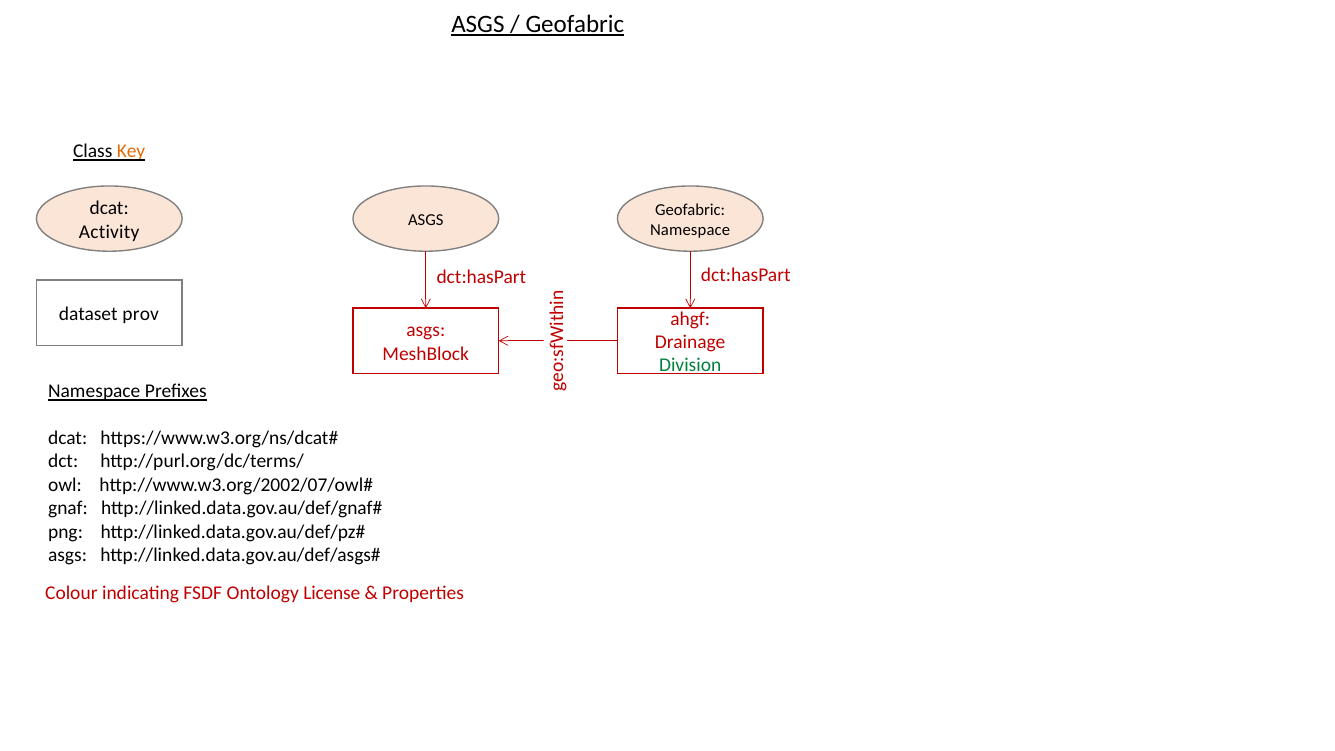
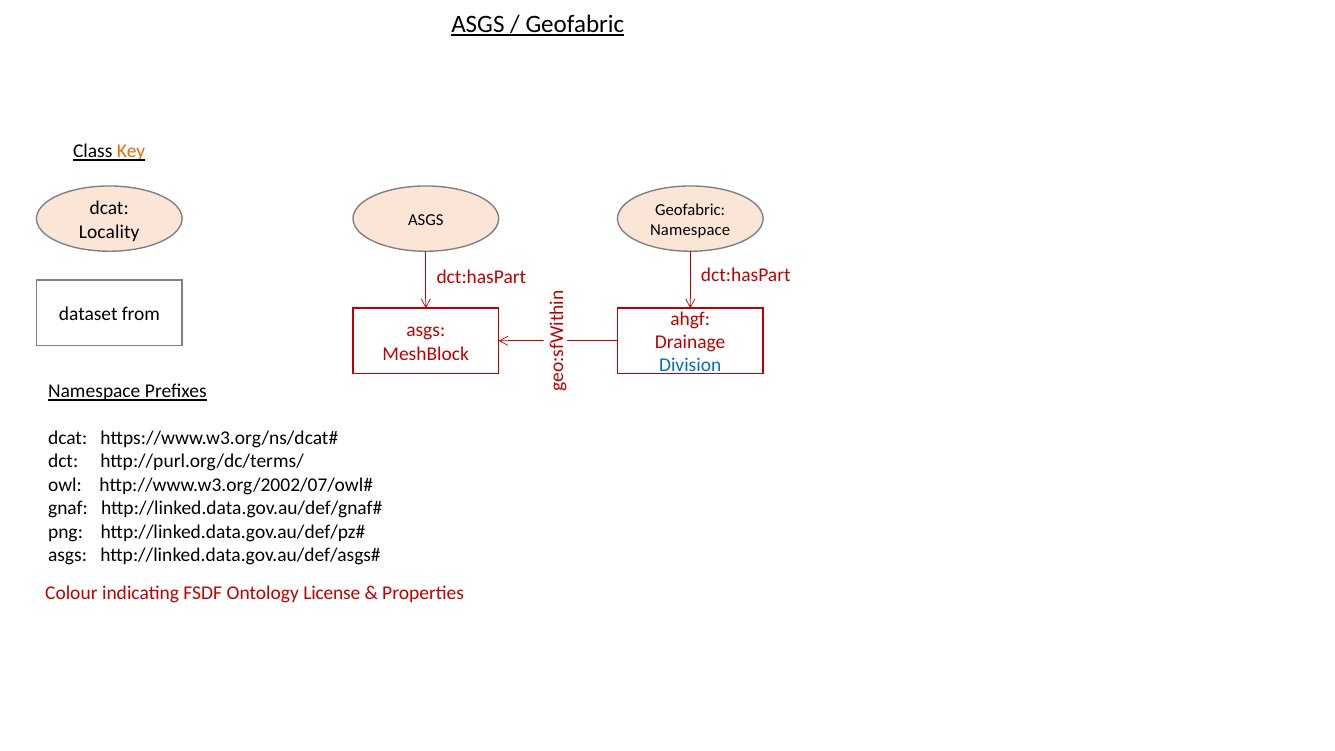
Activity: Activity -> Locality
prov: prov -> from
Division colour: green -> blue
